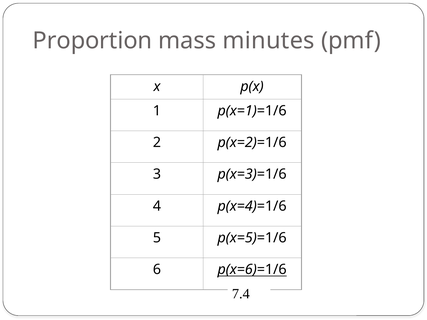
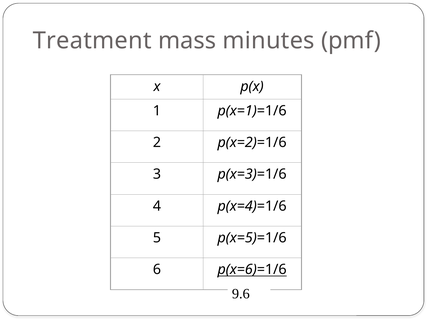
Proportion: Proportion -> Treatment
7.4: 7.4 -> 9.6
